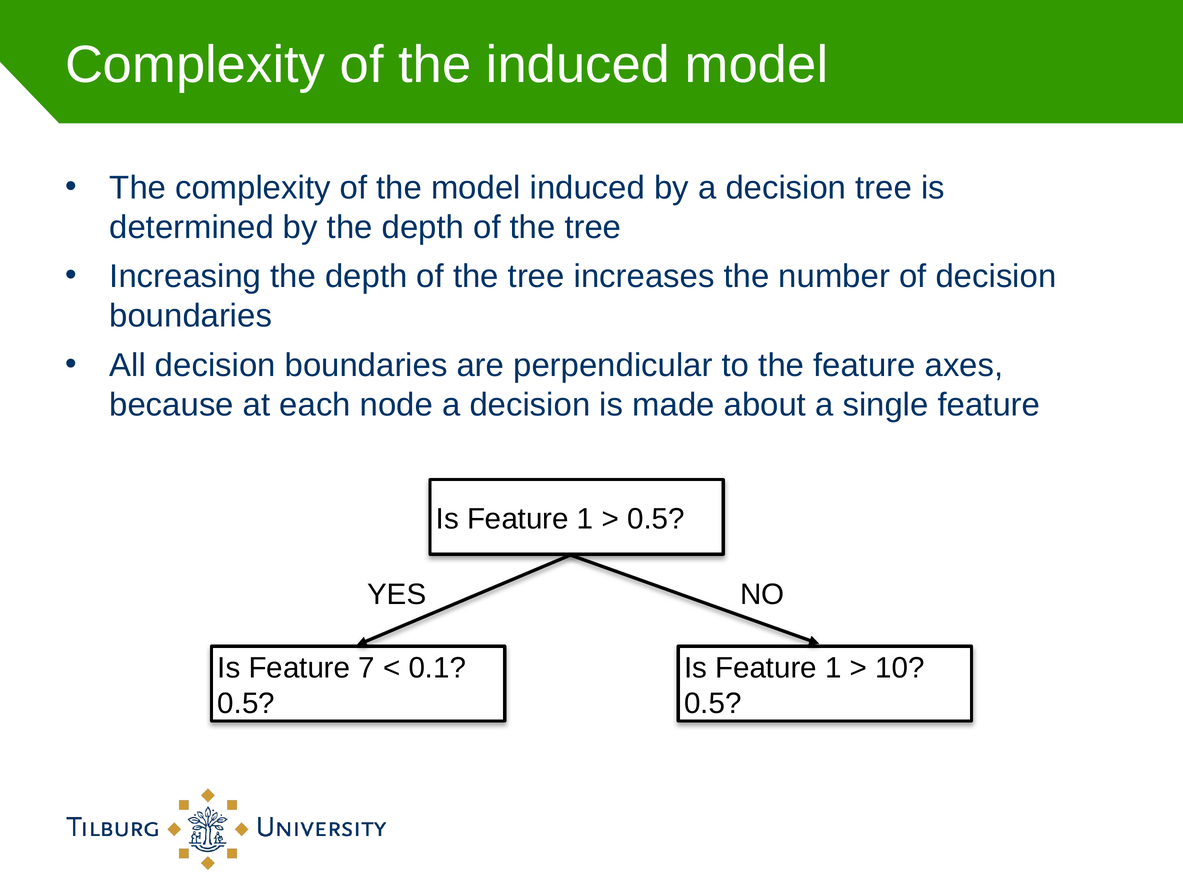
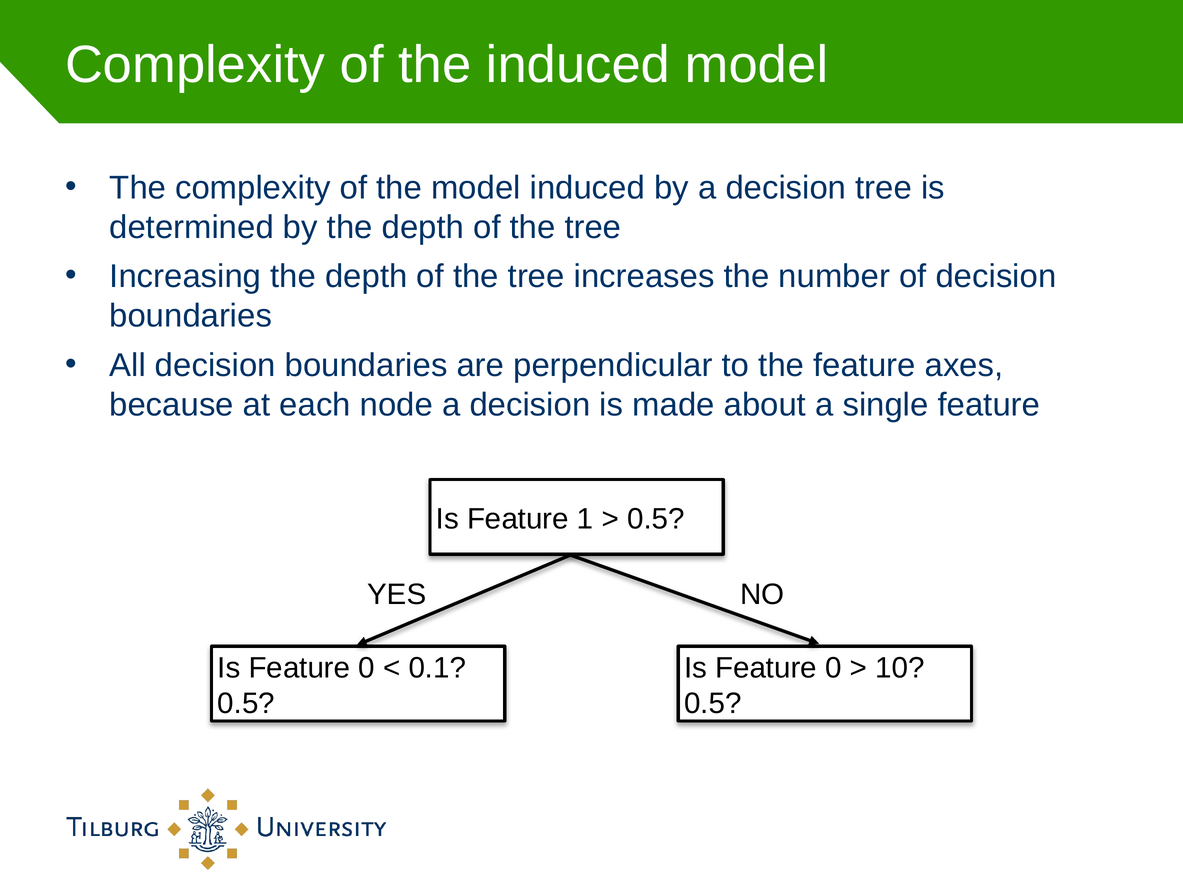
7 at (367, 668): 7 -> 0
1 at (833, 668): 1 -> 0
